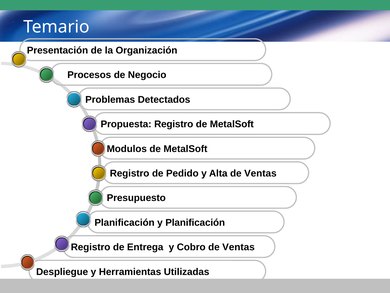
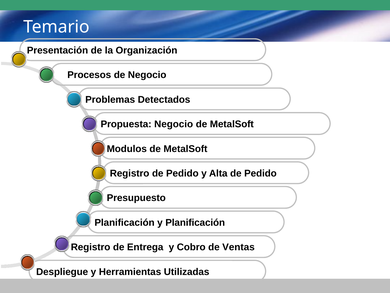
Registro at (174, 124): Registro -> Negocio
Alta de Ventas: Ventas -> Pedido
